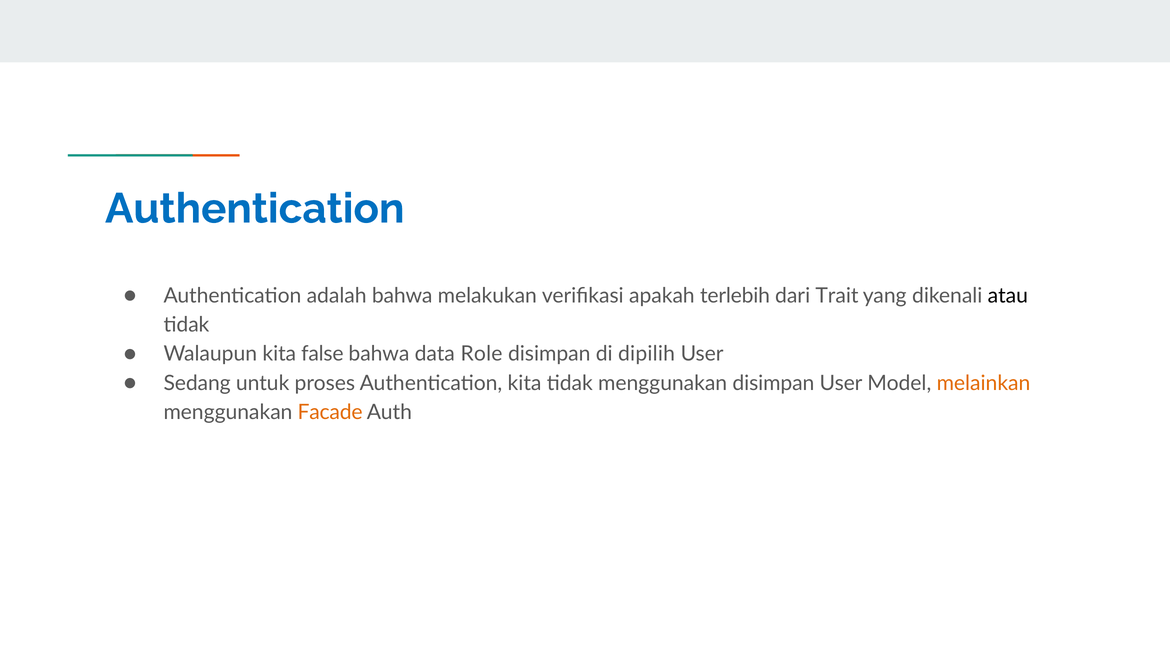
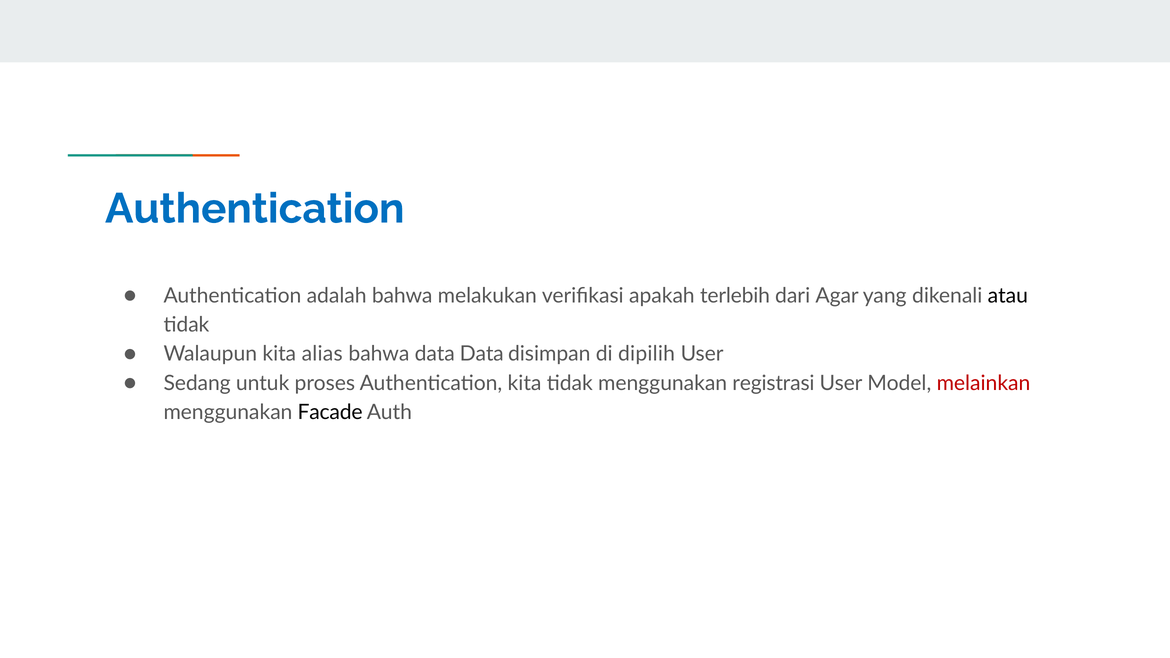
Trait: Trait -> Agar
false: false -> alias
data Role: Role -> Data
menggunakan disimpan: disimpan -> registrasi
melainkan colour: orange -> red
Facade colour: orange -> black
